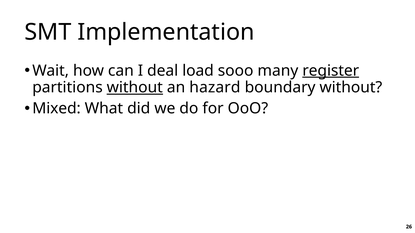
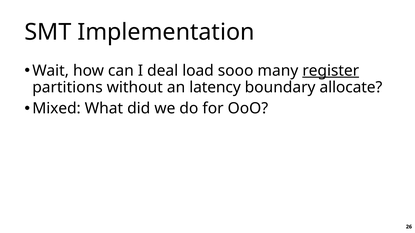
without at (135, 88) underline: present -> none
hazard: hazard -> latency
boundary without: without -> allocate
